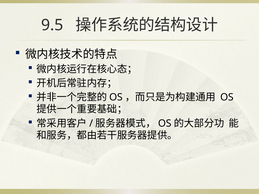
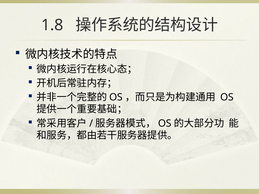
9.5: 9.5 -> 1.8
